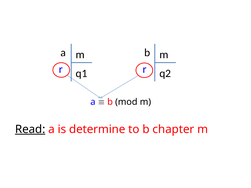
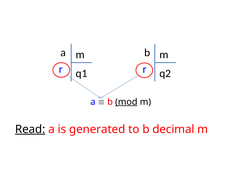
mod underline: none -> present
determine: determine -> generated
chapter: chapter -> decimal
